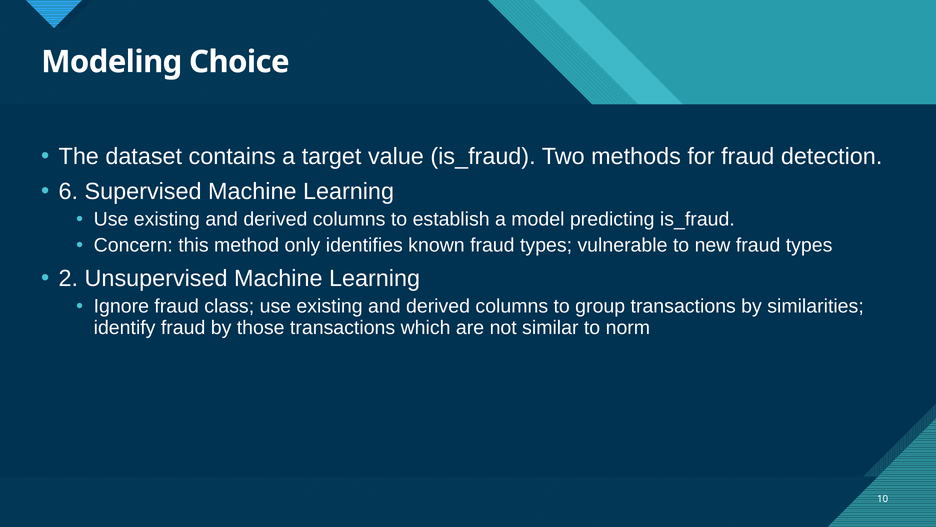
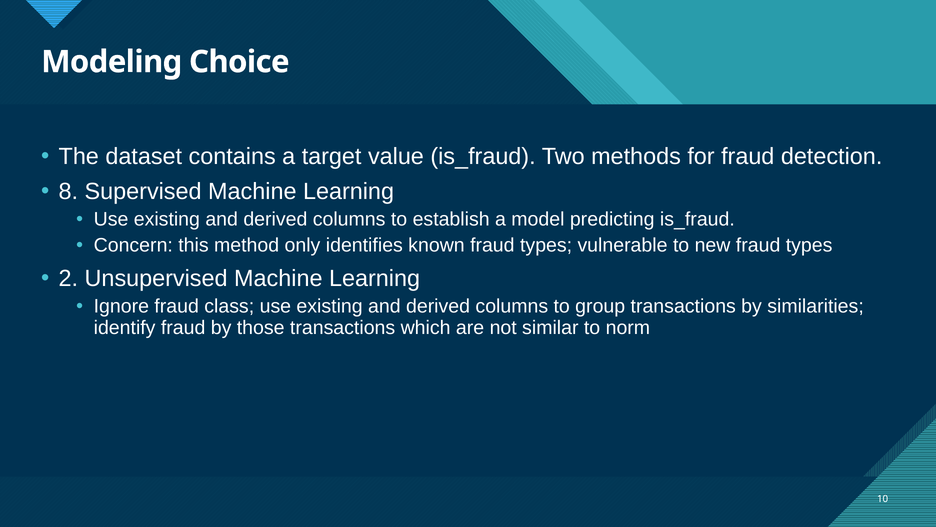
6: 6 -> 8
